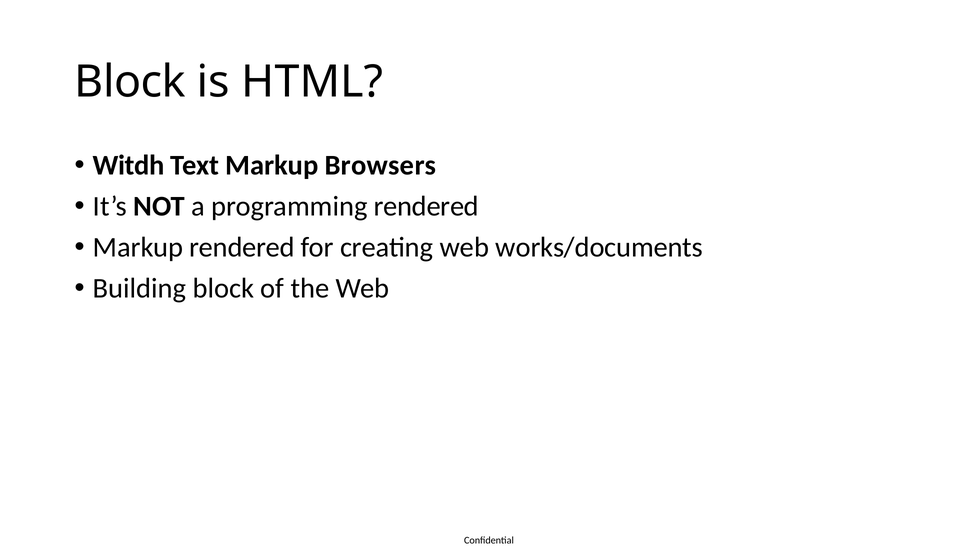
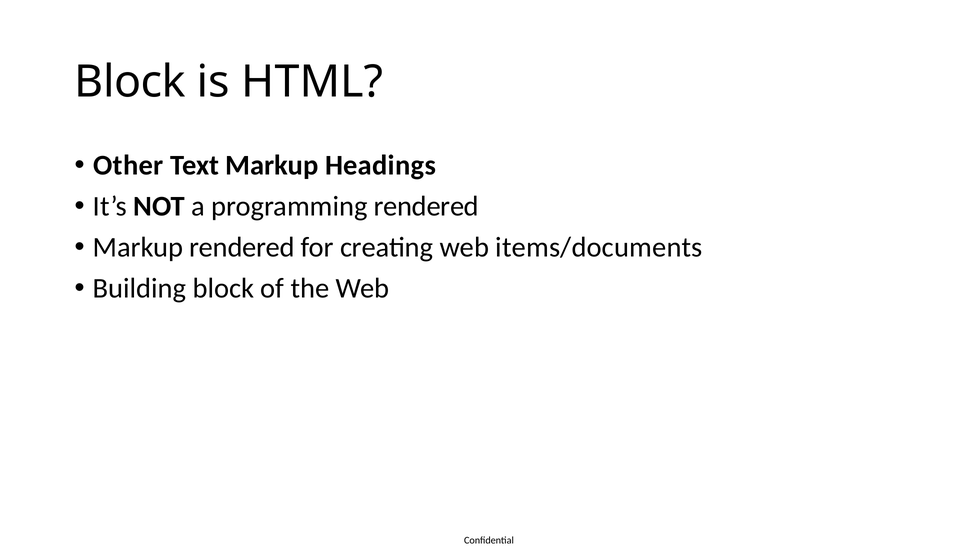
Witdh: Witdh -> Other
Browsers: Browsers -> Headings
works/documents: works/documents -> items/documents
